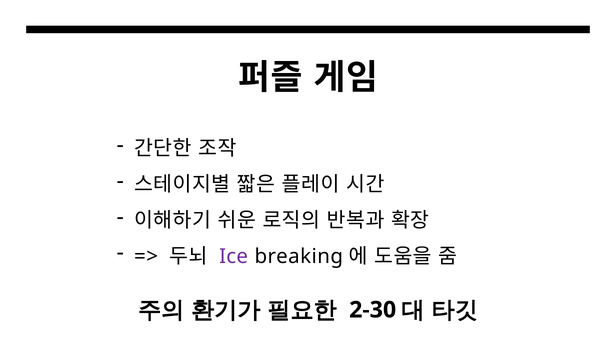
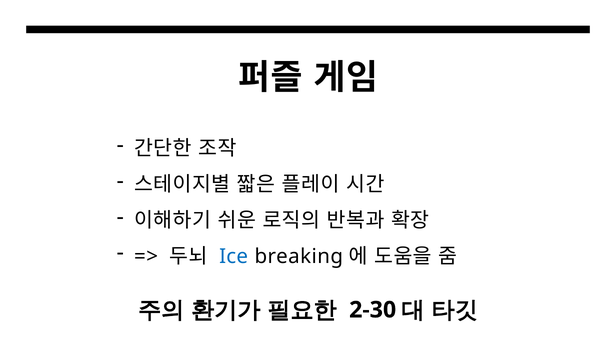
Ice colour: purple -> blue
